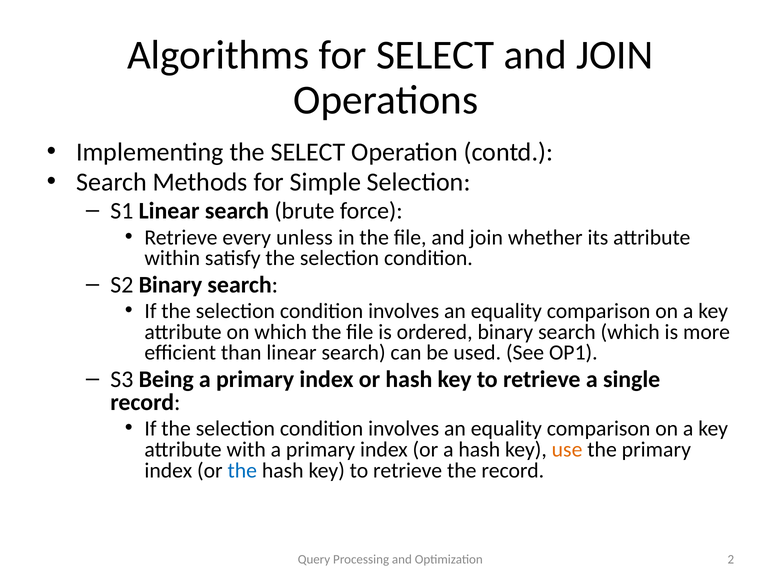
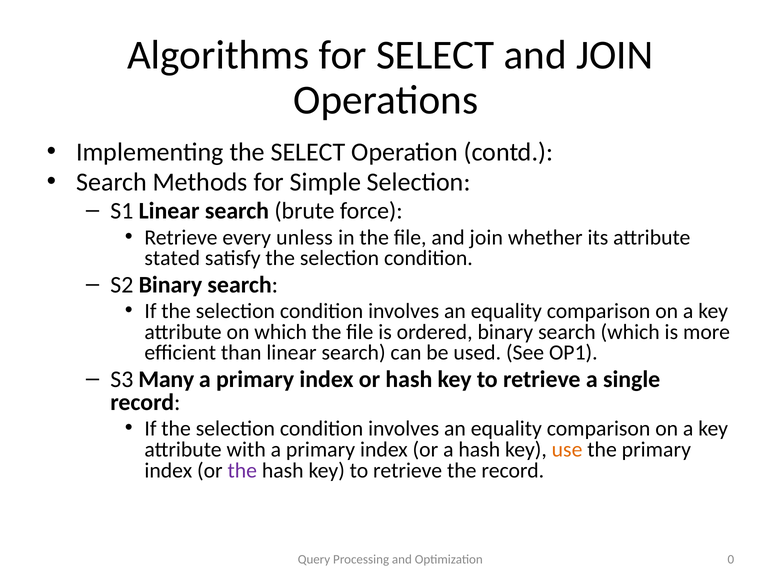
within: within -> stated
Being: Being -> Many
the at (242, 470) colour: blue -> purple
2: 2 -> 0
